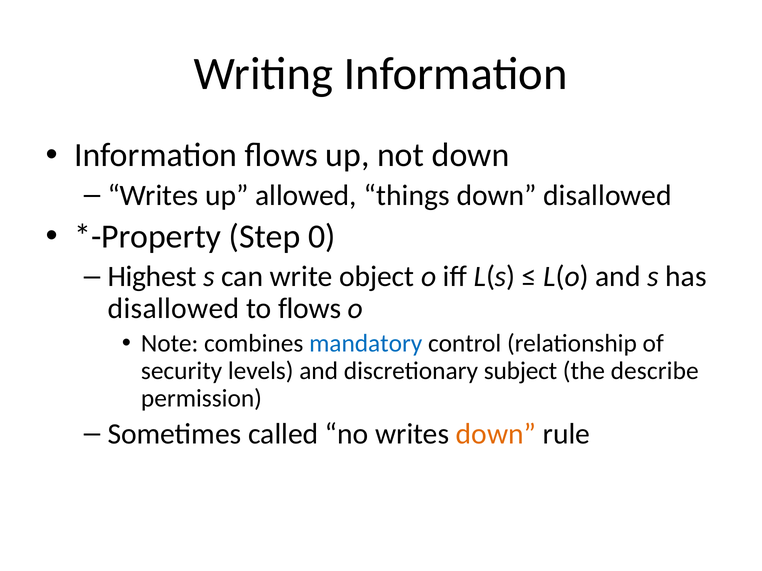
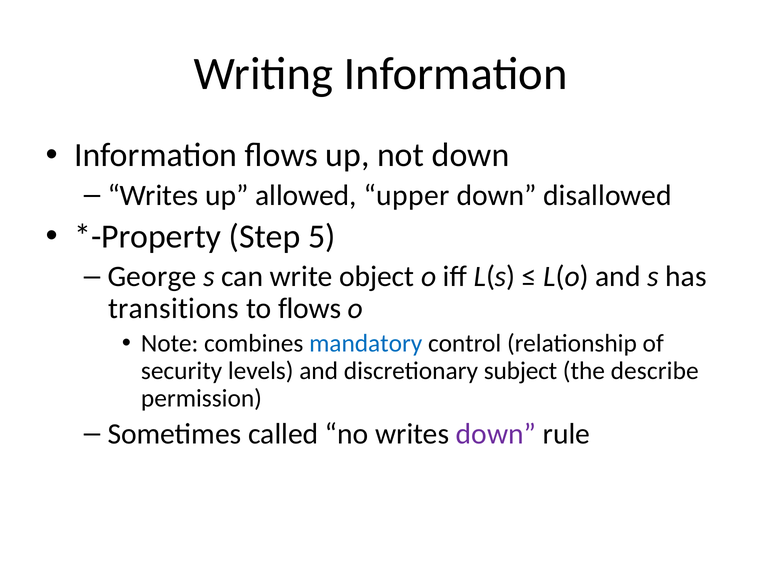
things: things -> upper
0: 0 -> 5
Highest: Highest -> George
disallowed at (173, 309): disallowed -> transitions
down at (496, 434) colour: orange -> purple
